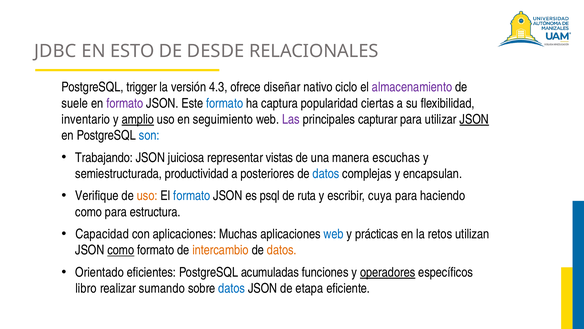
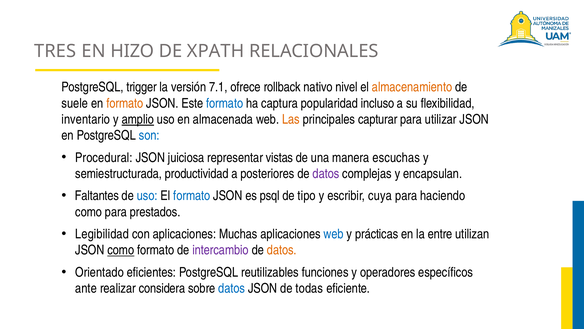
JDBC: JDBC -> TRES
ESTO: ESTO -> HIZO
DESDE: DESDE -> XPATH
4.3: 4.3 -> 7.1
diseñar: diseñar -> rollback
ciclo: ciclo -> nivel
almacenamiento colour: purple -> orange
formato at (125, 103) colour: purple -> orange
ciertas: ciertas -> incluso
seguimiento: seguimiento -> almacenada
Las colour: purple -> orange
JSON at (474, 119) underline: present -> none
Trabajando: Trabajando -> Procedural
datos at (326, 173) colour: blue -> purple
Verifique: Verifique -> Faltantes
uso at (147, 196) colour: orange -> blue
ruta: ruta -> tipo
estructura: estructura -> prestados
Capacidad: Capacidad -> Legibilidad
retos: retos -> entre
intercambio colour: orange -> purple
acumuladas: acumuladas -> reutilizables
operadores underline: present -> none
libro: libro -> ante
sumando: sumando -> considera
etapa: etapa -> todas
